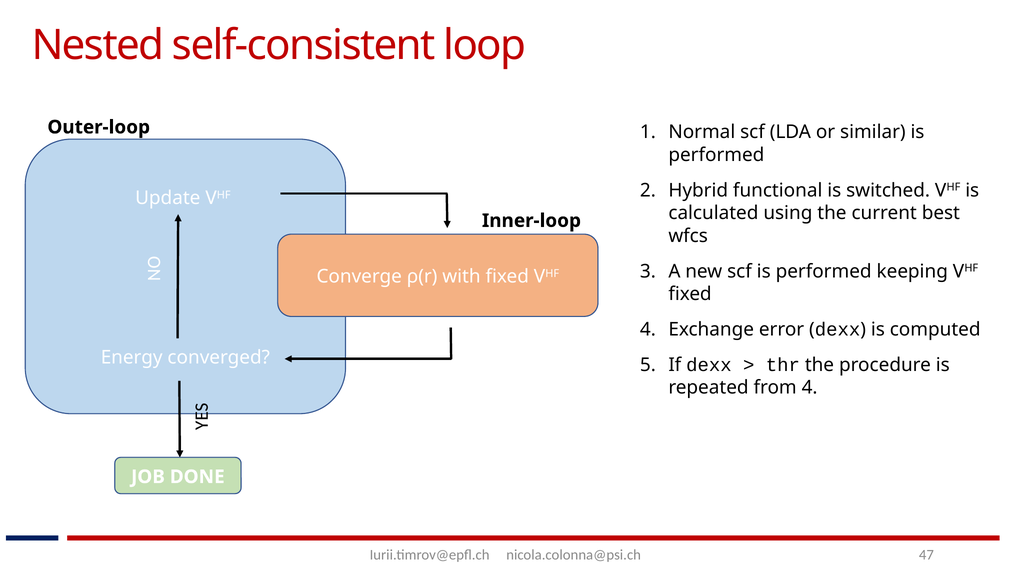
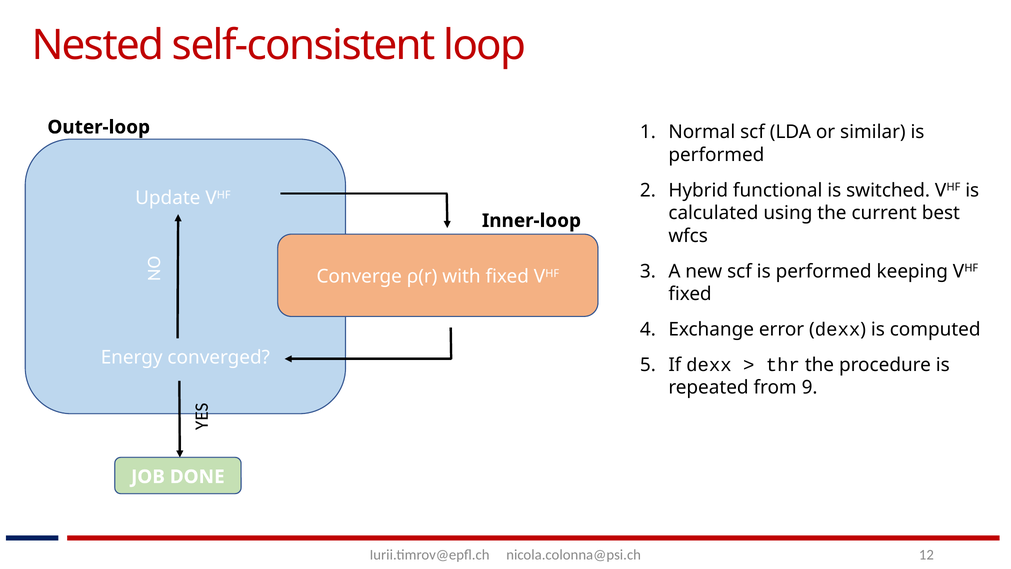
from 4: 4 -> 9
47: 47 -> 12
